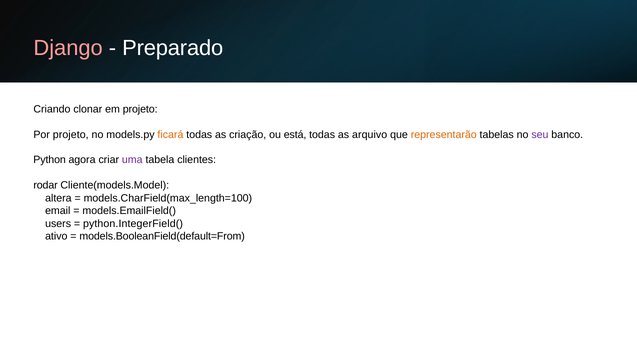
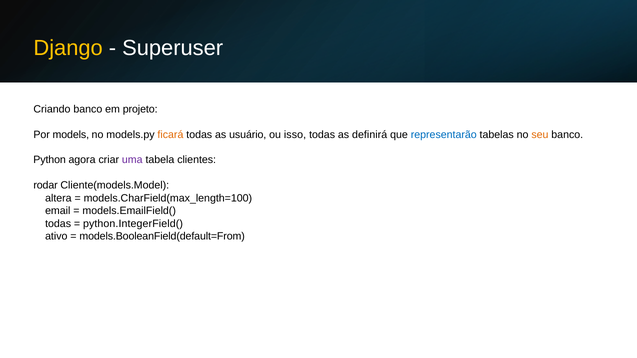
Django colour: pink -> yellow
Preparado: Preparado -> Superuser
Criando clonar: clonar -> banco
Por projeto: projeto -> models
criação: criação -> usuário
está: está -> isso
arquivo: arquivo -> definirá
representarão colour: orange -> blue
seu colour: purple -> orange
users at (58, 224): users -> todas
